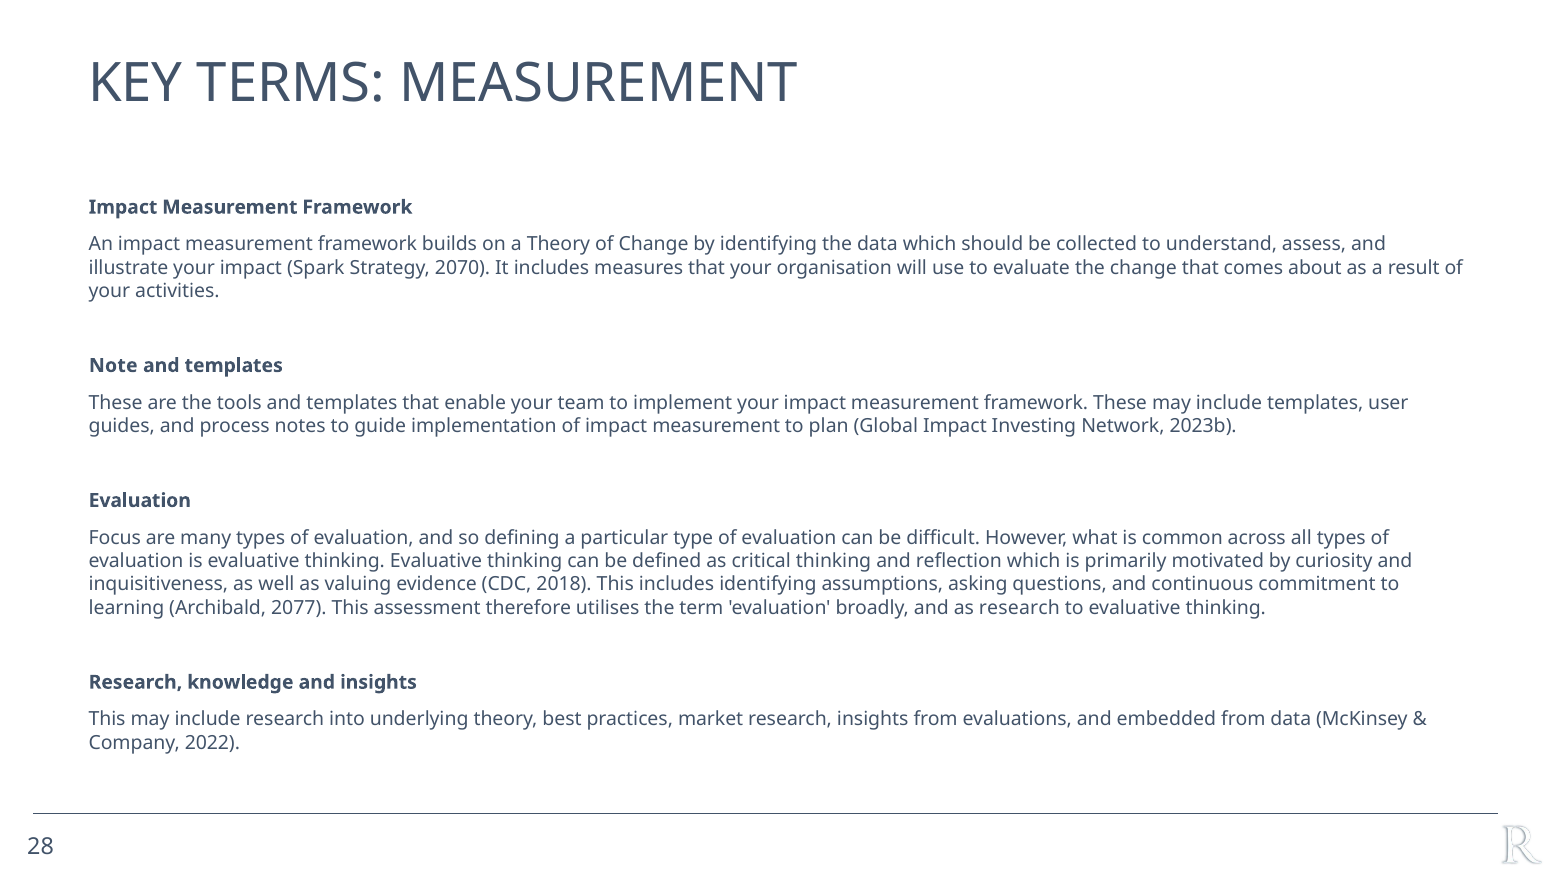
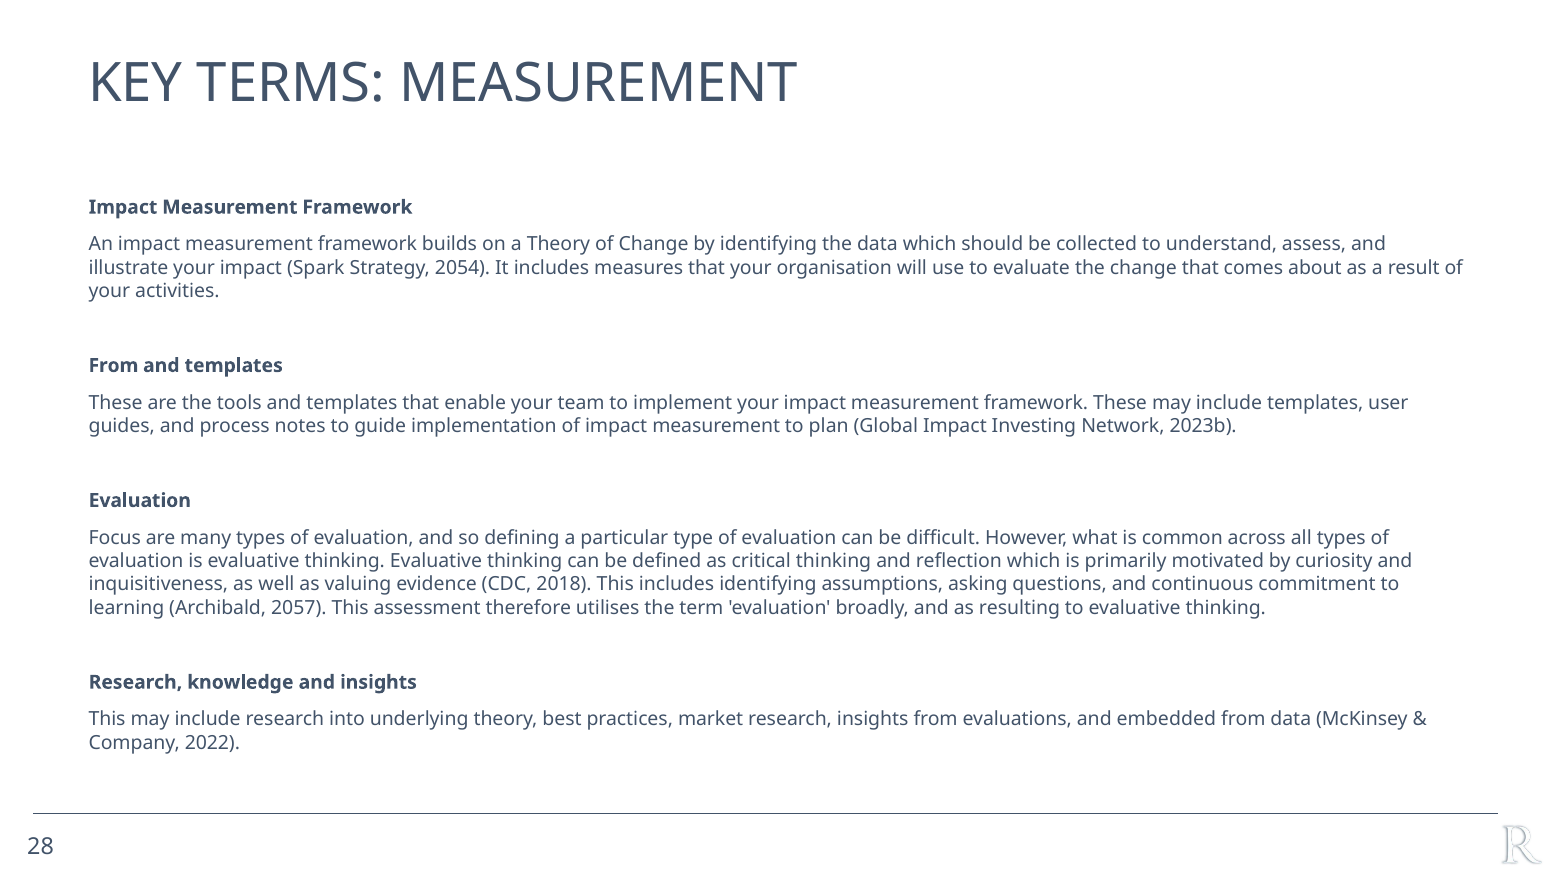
2070: 2070 -> 2054
Note at (113, 366): Note -> From
2077: 2077 -> 2057
as research: research -> resulting
